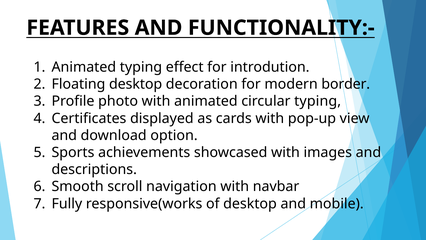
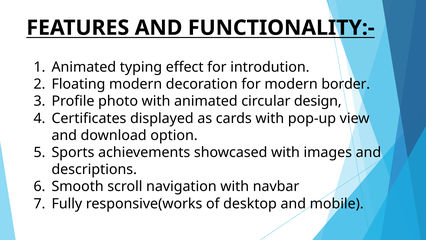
Floating desktop: desktop -> modern
circular typing: typing -> design
